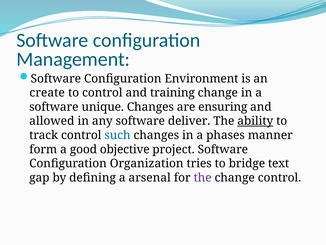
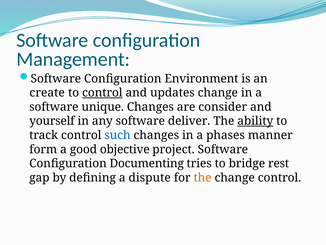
control at (102, 93) underline: none -> present
training: training -> updates
ensuring: ensuring -> consider
allowed: allowed -> yourself
Organization: Organization -> Documenting
text: text -> rest
arsenal: arsenal -> dispute
the at (203, 177) colour: purple -> orange
